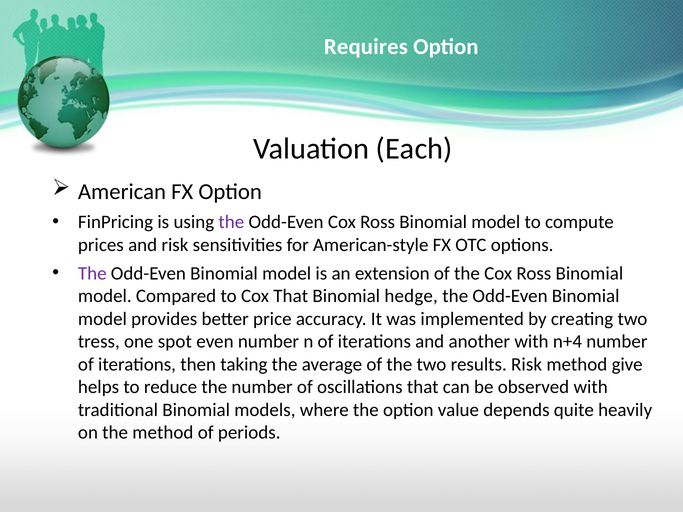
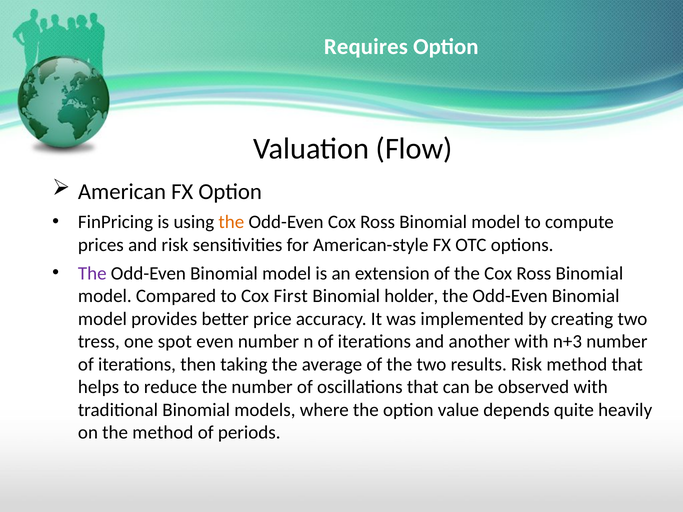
Each: Each -> Flow
the at (231, 222) colour: purple -> orange
Cox That: That -> First
hedge: hedge -> holder
n+4: n+4 -> n+3
method give: give -> that
